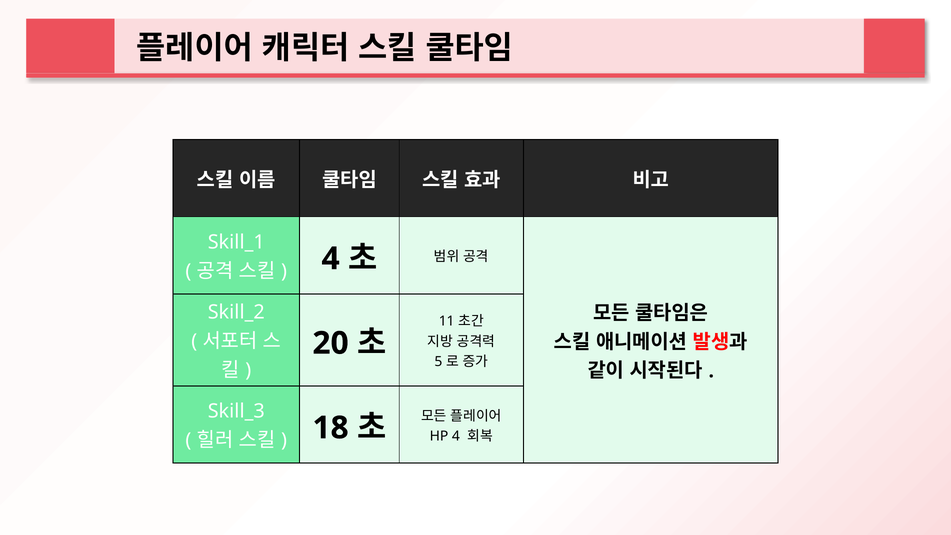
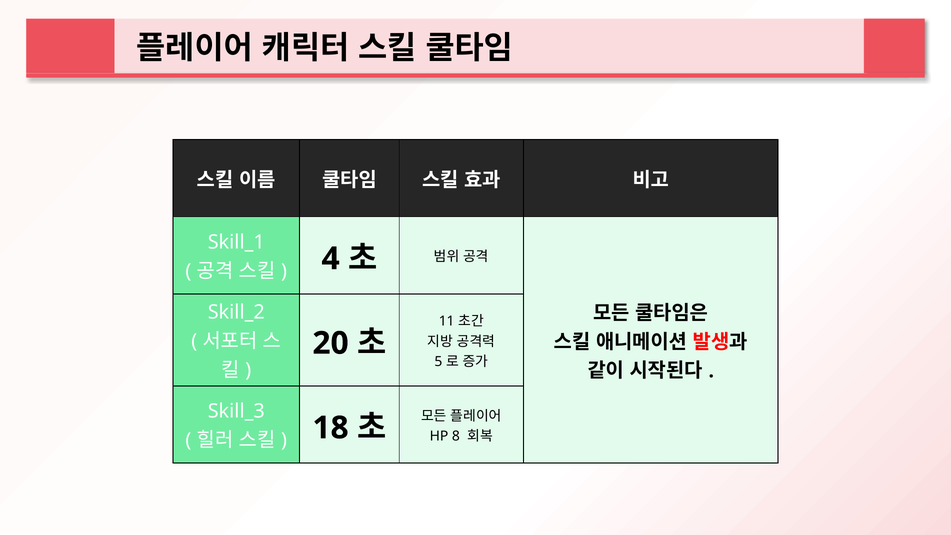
HP 4: 4 -> 8
